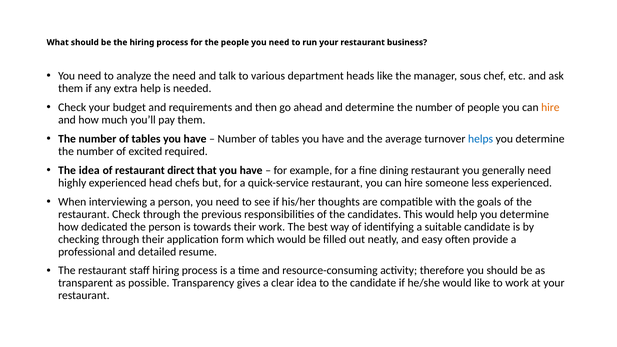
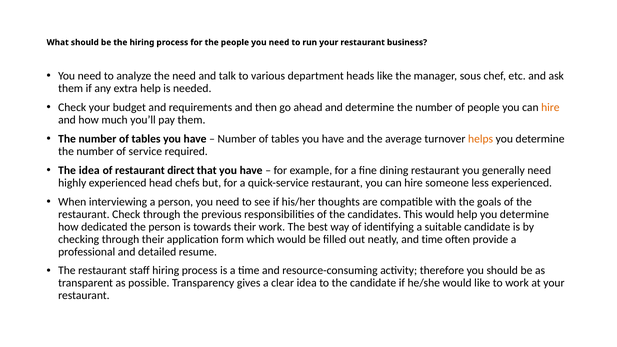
helps colour: blue -> orange
excited: excited -> service
and easy: easy -> time
